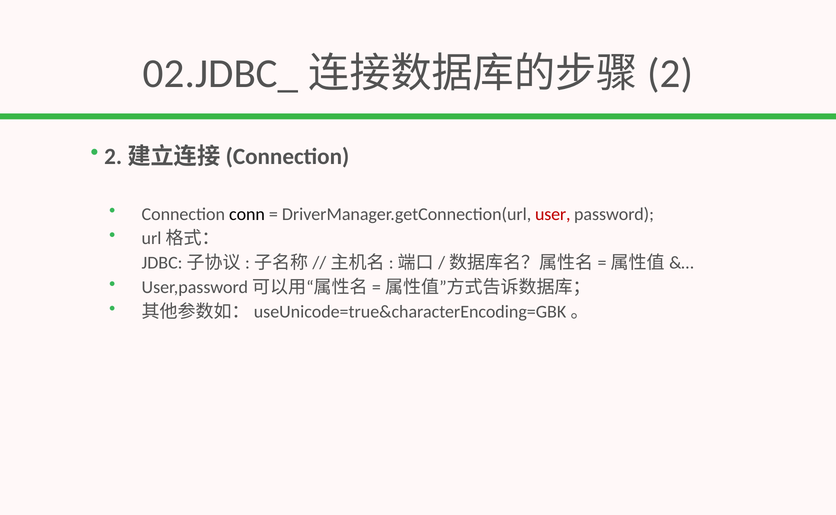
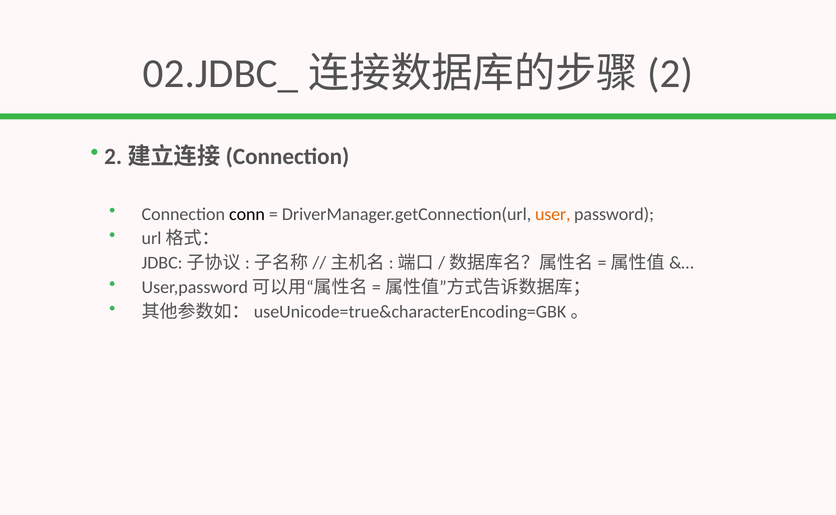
user colour: red -> orange
